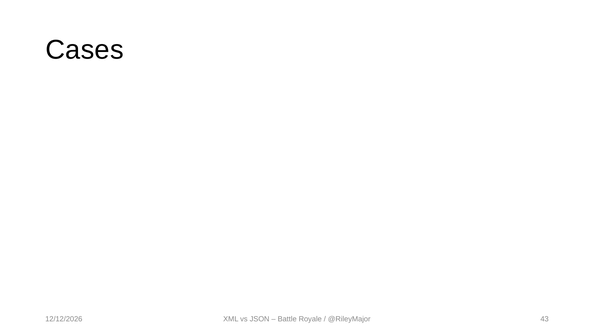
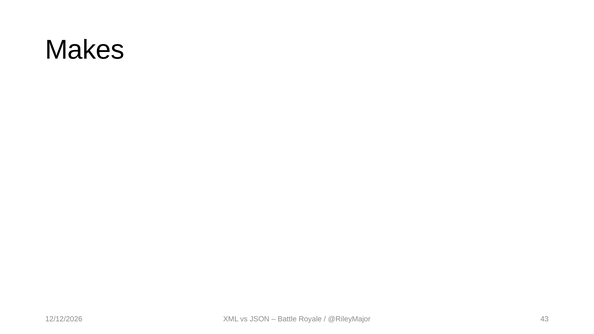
Cases: Cases -> Makes
